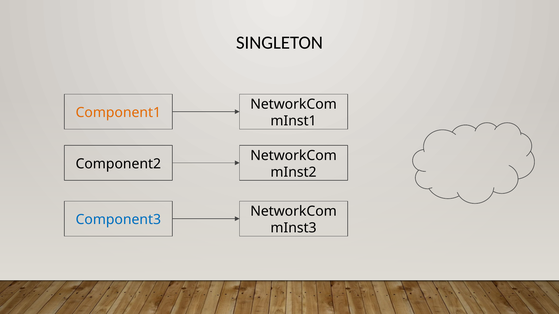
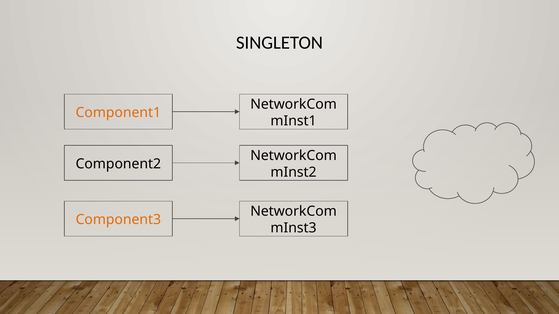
Component3 colour: blue -> orange
